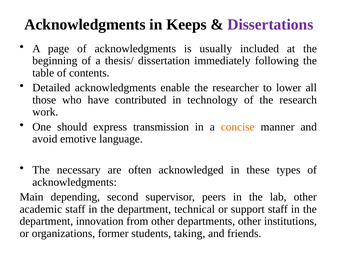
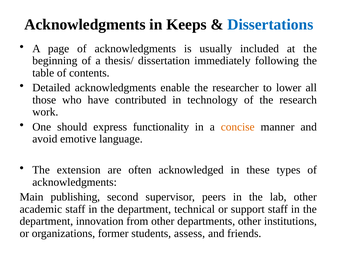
Dissertations colour: purple -> blue
transmission: transmission -> functionality
necessary: necessary -> extension
depending: depending -> publishing
taking: taking -> assess
